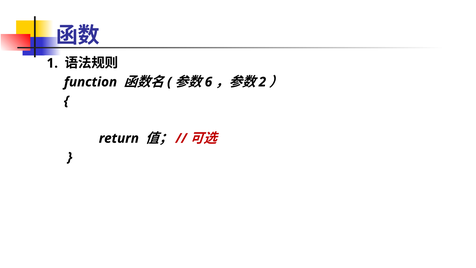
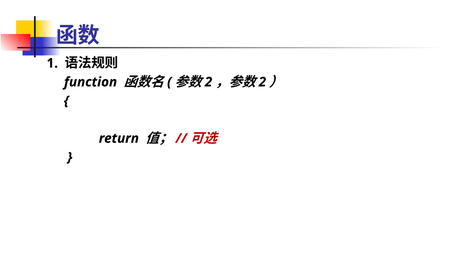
6 at (209, 82): 6 -> 2
